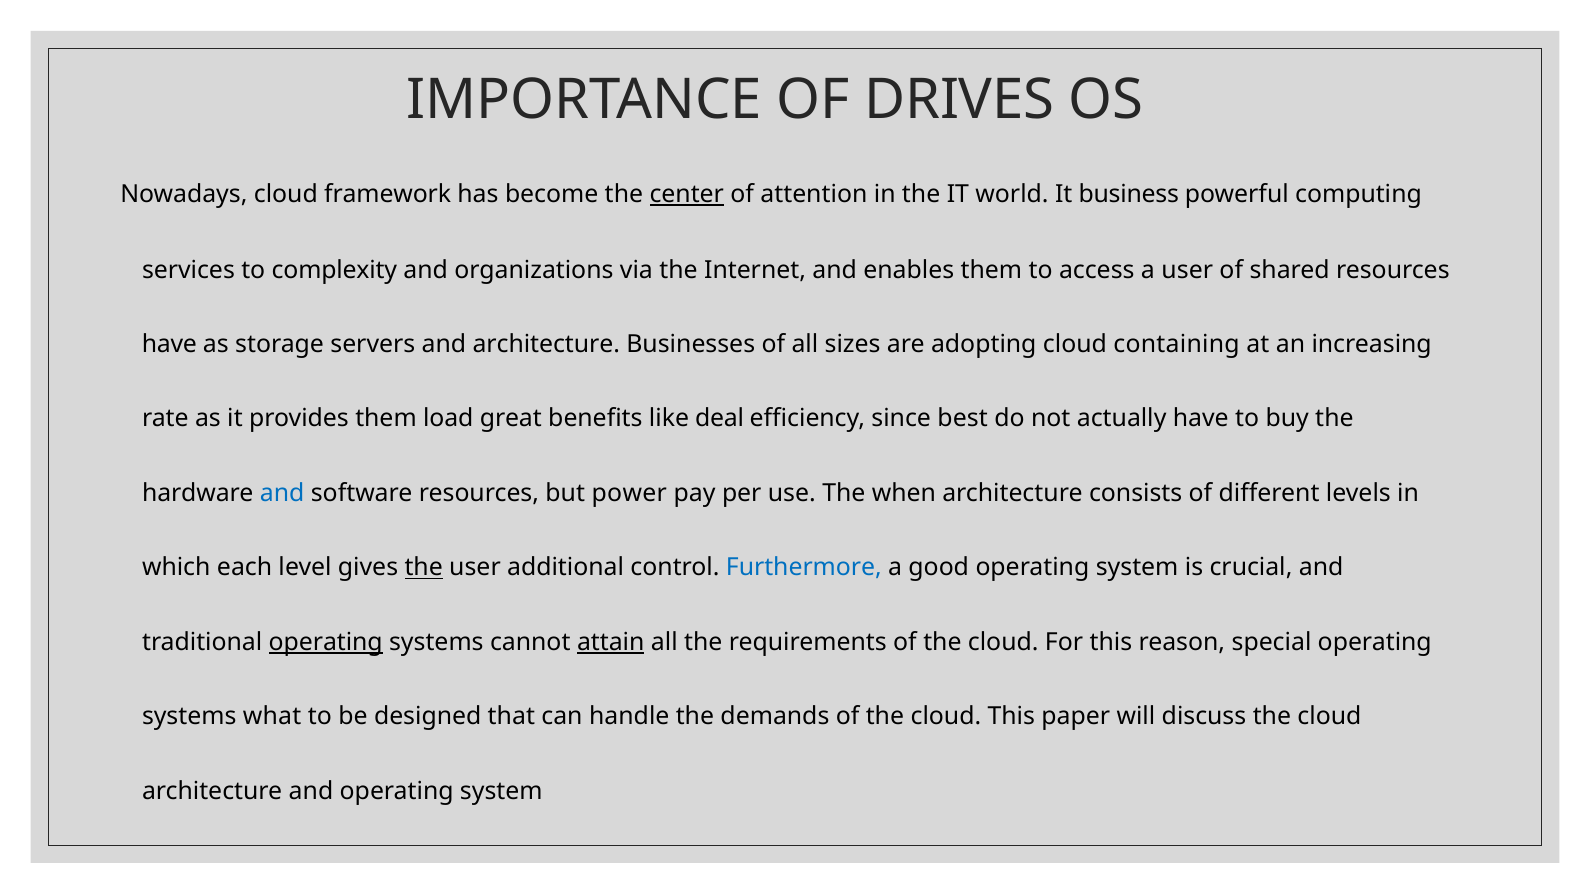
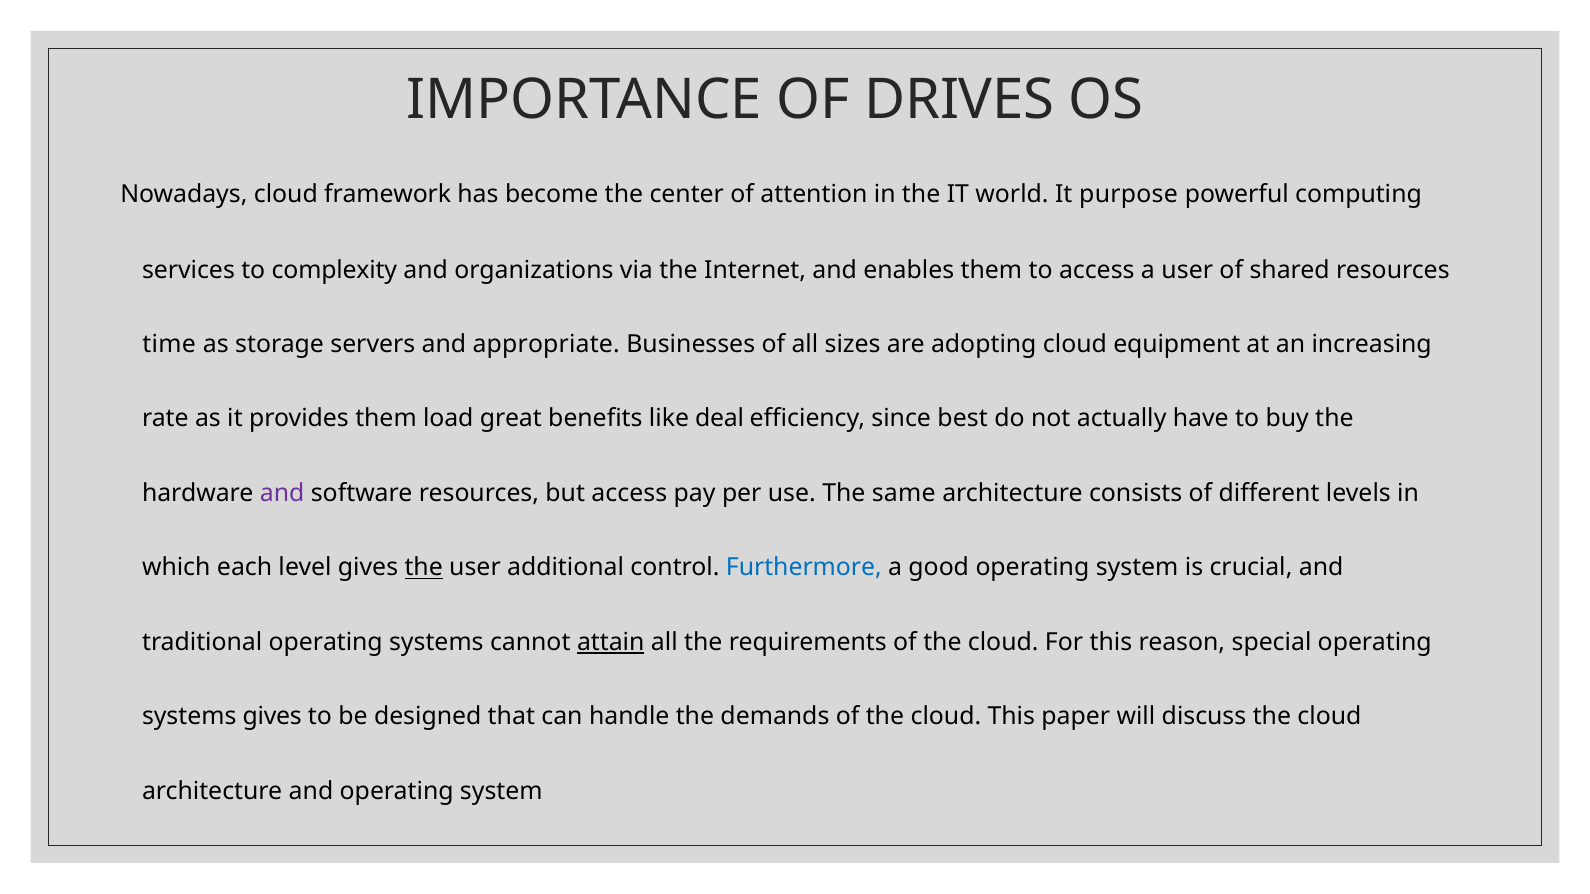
center underline: present -> none
business: business -> purpose
have at (169, 344): have -> time
and architecture: architecture -> appropriate
containing: containing -> equipment
and at (282, 493) colour: blue -> purple
but power: power -> access
when: when -> same
operating at (326, 642) underline: present -> none
systems what: what -> gives
